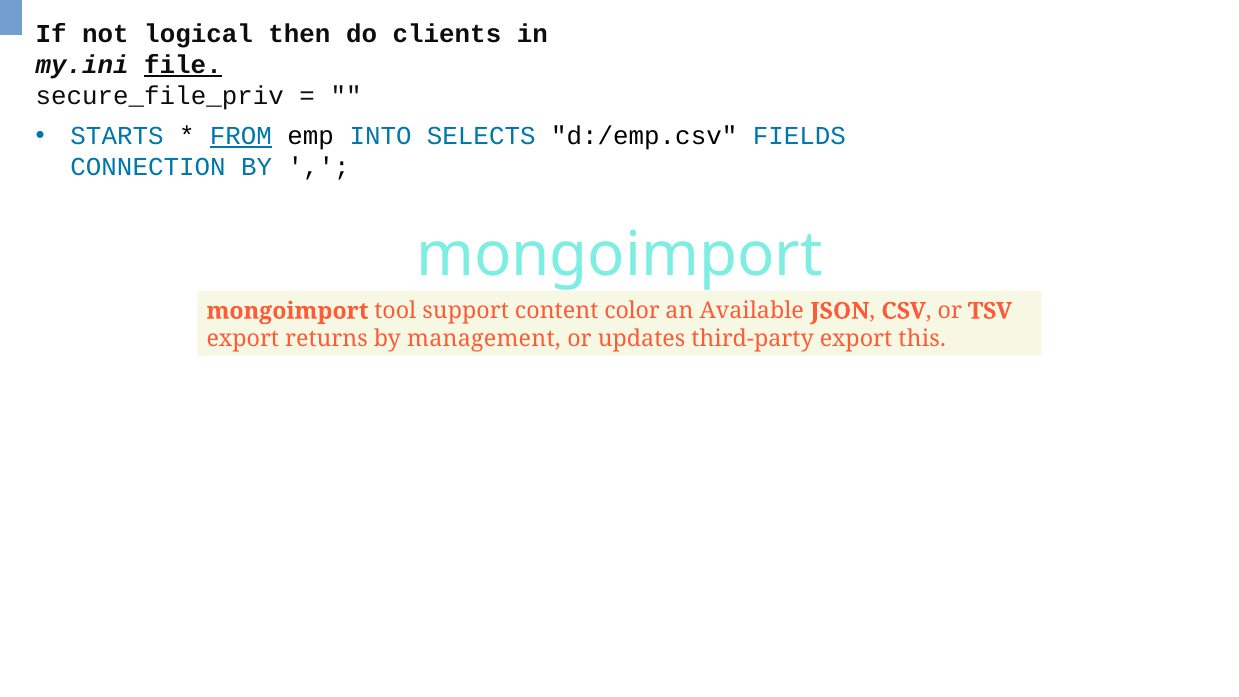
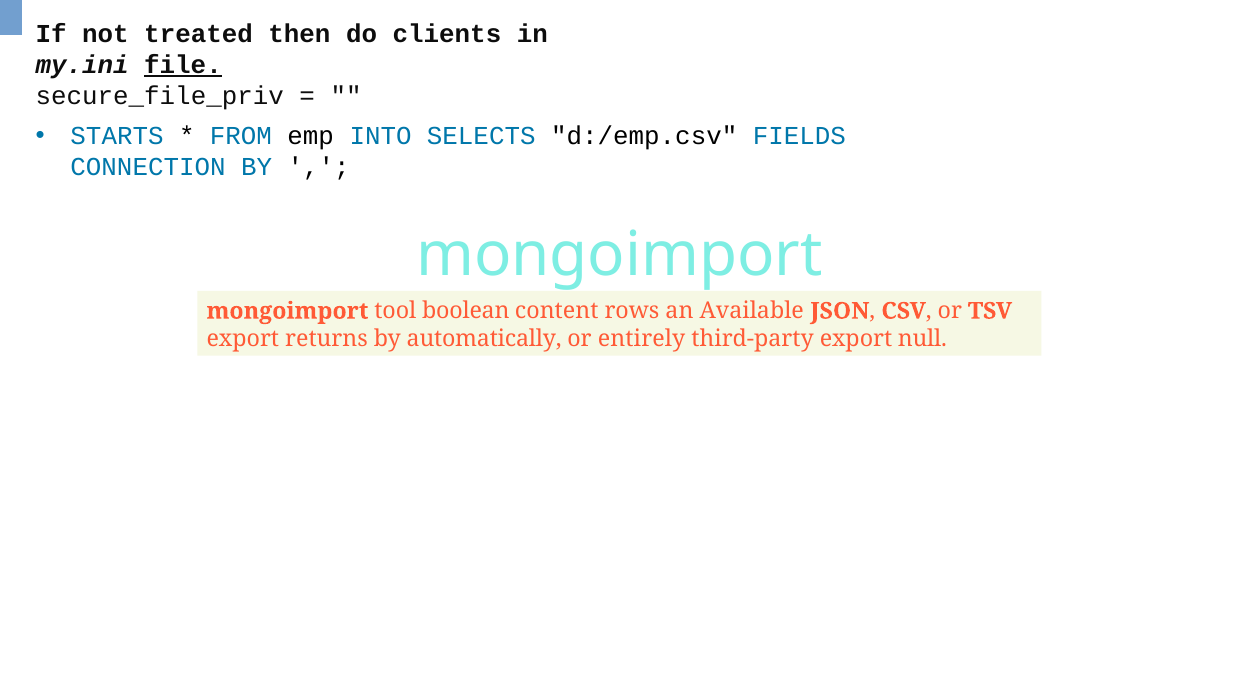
logical: logical -> treated
FROM underline: present -> none
support: support -> boolean
color: color -> rows
management: management -> automatically
updates: updates -> entirely
this: this -> null
